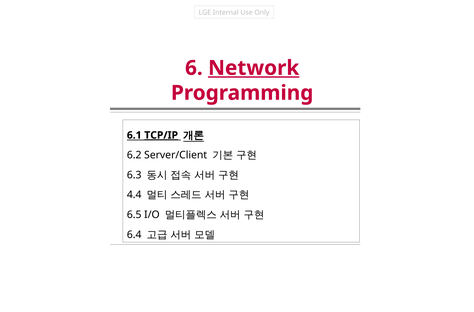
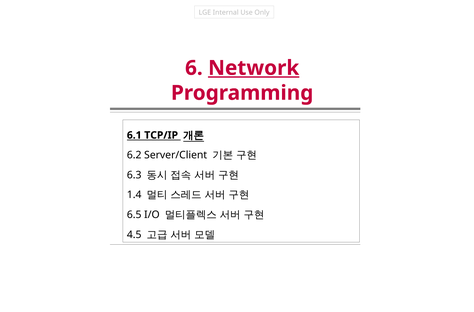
TCP/IP underline: present -> none
4.4: 4.4 -> 1.4
6.4: 6.4 -> 4.5
